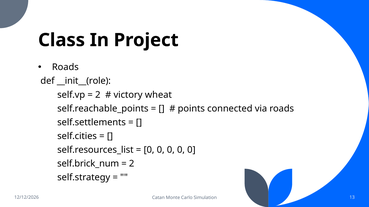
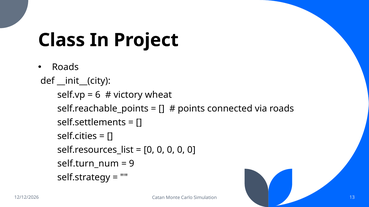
__init__(role: __init__(role -> __init__(city
2 at (98, 95): 2 -> 6
self.brick_num: self.brick_num -> self.turn_num
2 at (132, 164): 2 -> 9
